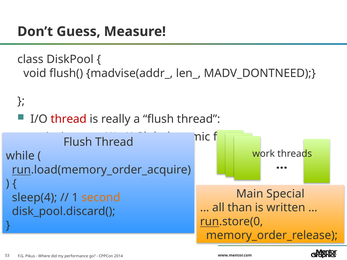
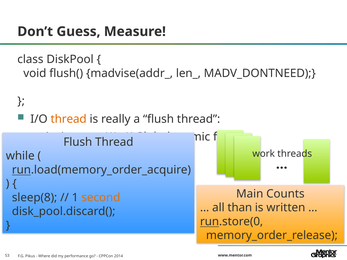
thread at (69, 119) colour: red -> orange
Special: Special -> Counts
sleep(4: sleep(4 -> sleep(8
